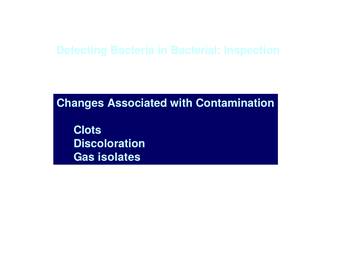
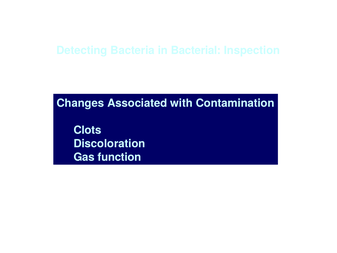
isolates: isolates -> function
